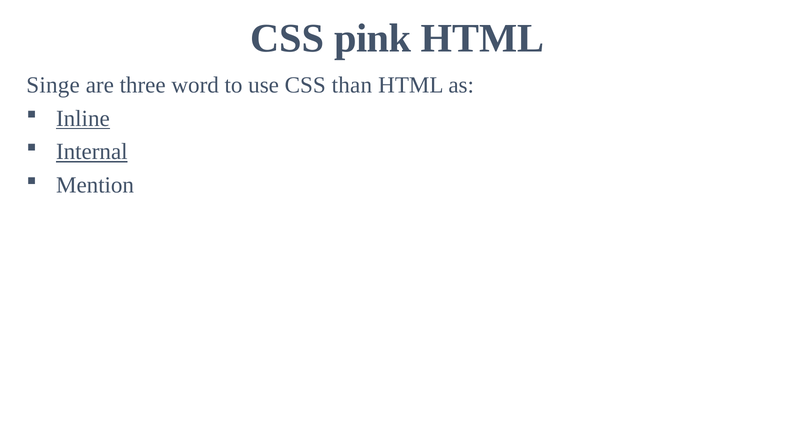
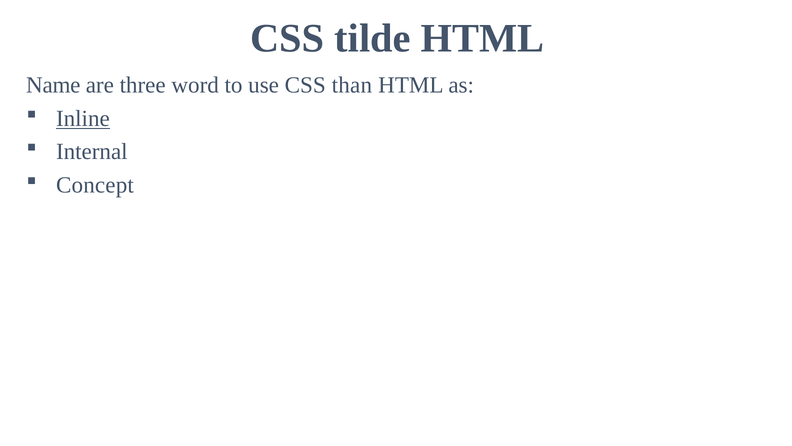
pink: pink -> tilde
Singe: Singe -> Name
Internal underline: present -> none
Mention: Mention -> Concept
